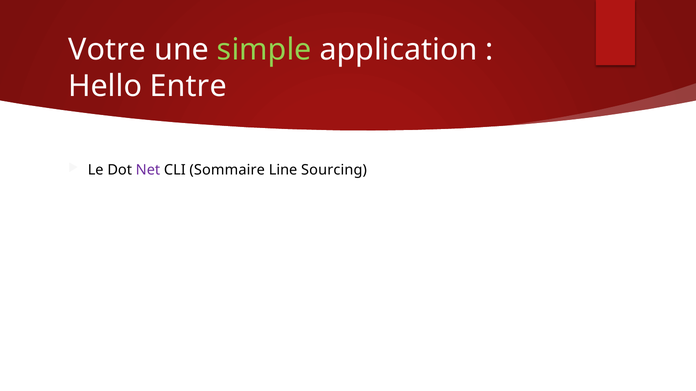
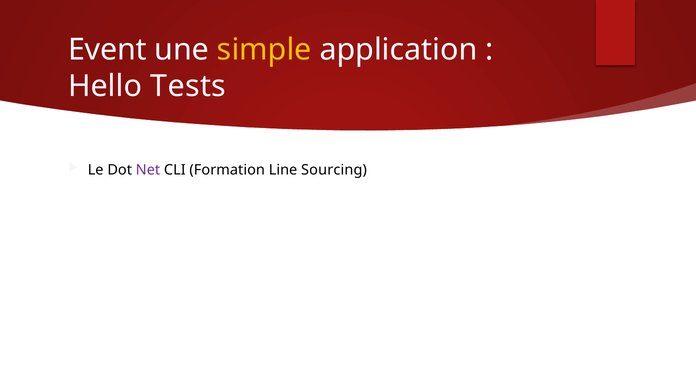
Votre: Votre -> Event
simple colour: light green -> yellow
Entre: Entre -> Tests
Sommaire: Sommaire -> Formation
